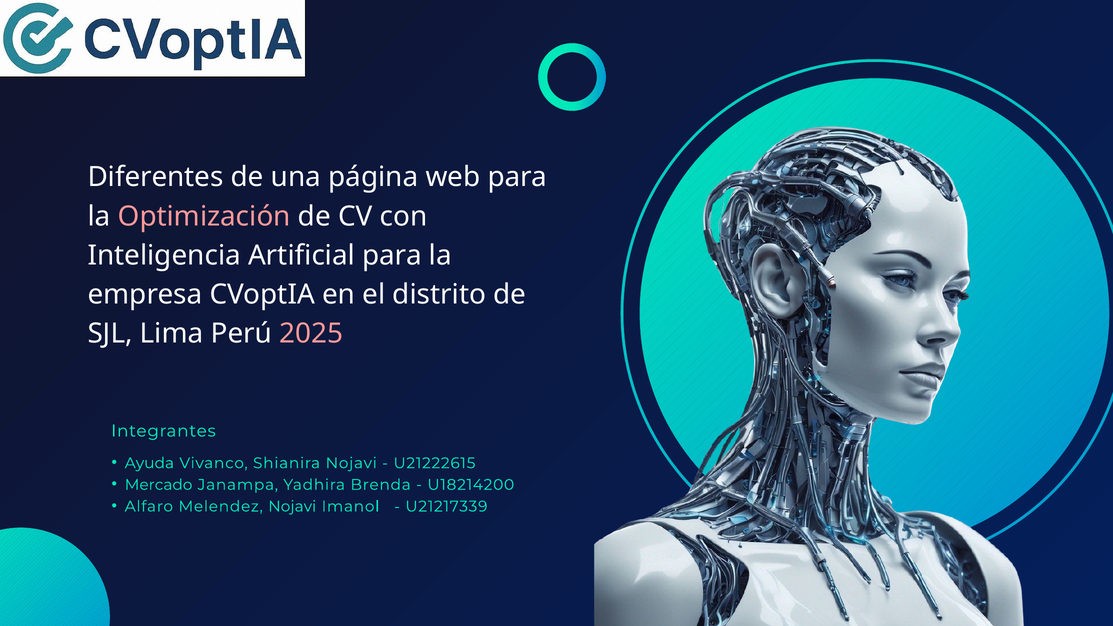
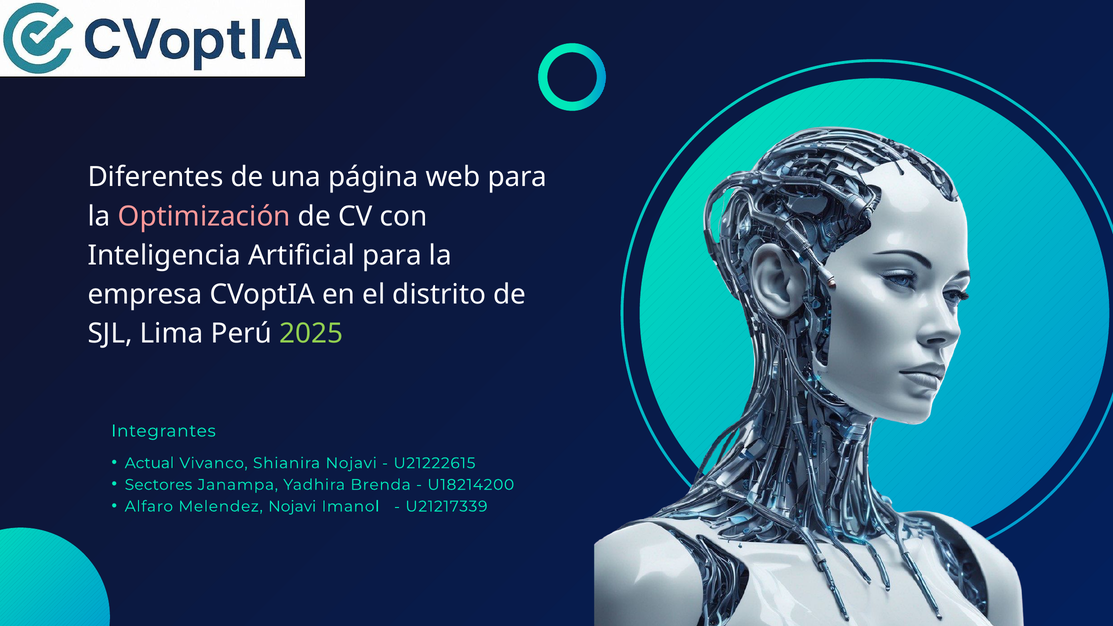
2025 colour: pink -> light green
Ayuda: Ayuda -> Actual
Mercado: Mercado -> Sectores
